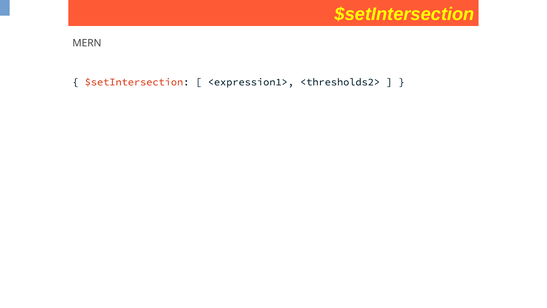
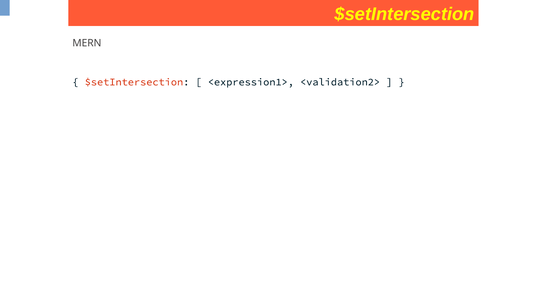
<thresholds2>: <thresholds2> -> <validation2>
